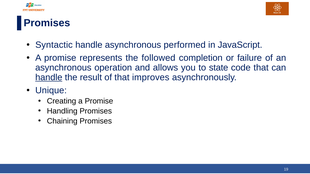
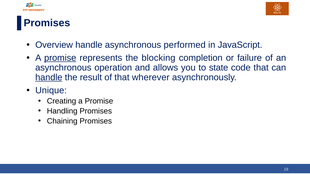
Syntactic: Syntactic -> Overview
promise at (60, 58) underline: none -> present
followed: followed -> blocking
improves: improves -> wherever
